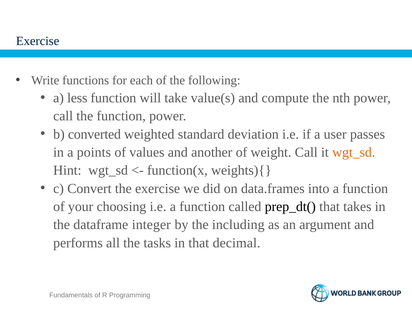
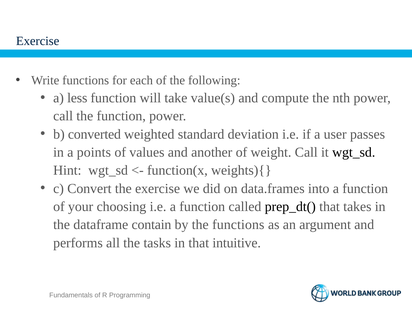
wgt_sd at (354, 152) colour: orange -> black
integer: integer -> contain
the including: including -> functions
decimal: decimal -> intuitive
